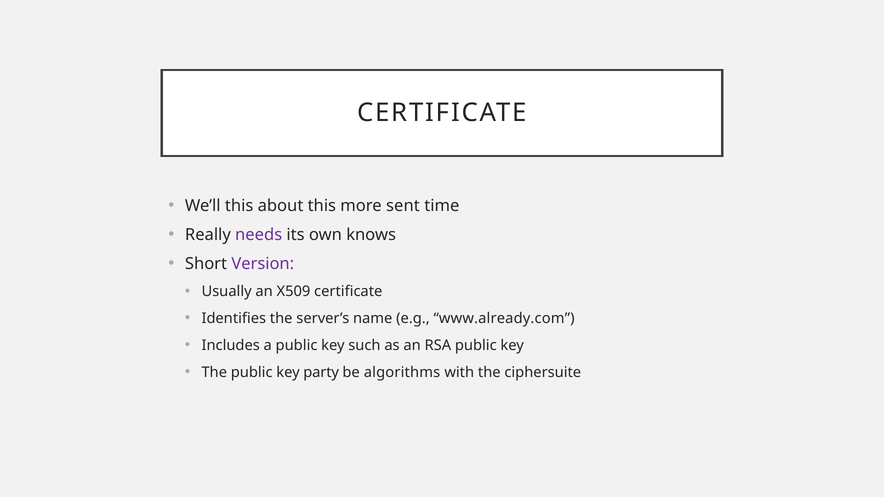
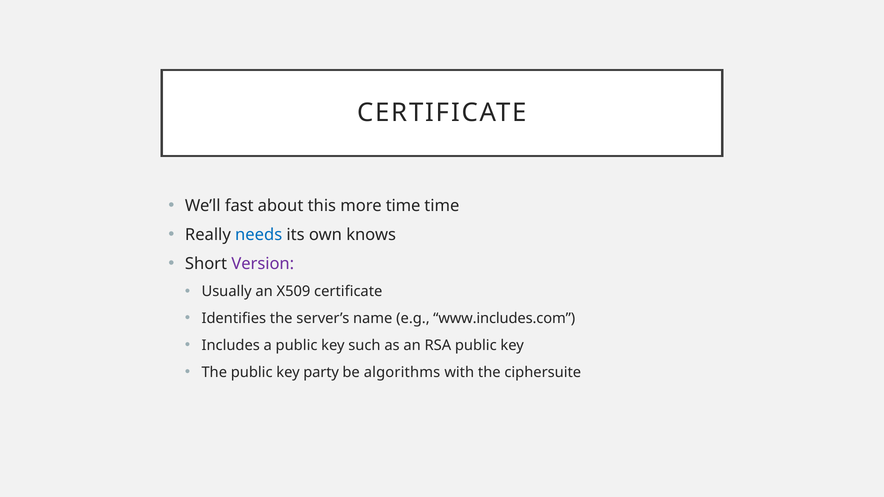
We’ll this: this -> fast
more sent: sent -> time
needs colour: purple -> blue
www.already.com: www.already.com -> www.includes.com
